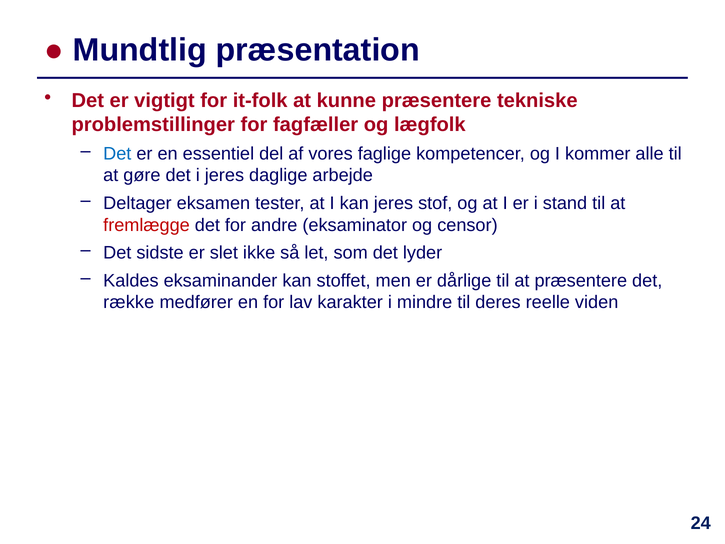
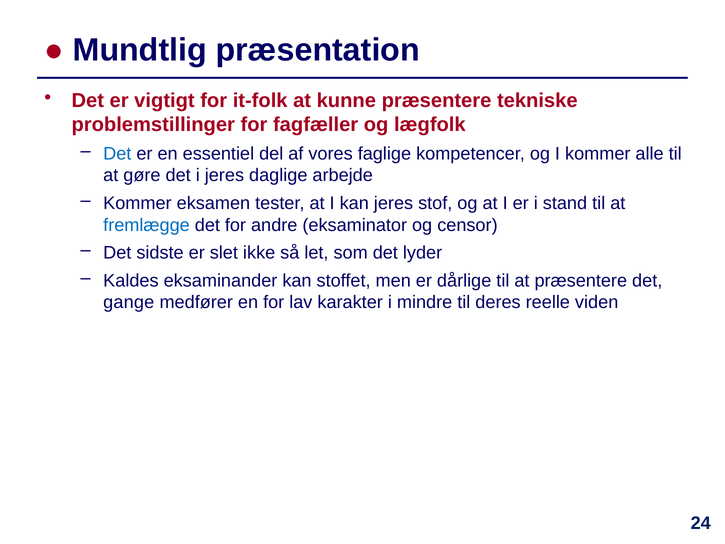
Deltager at (137, 203): Deltager -> Kommer
fremlægge colour: red -> blue
række: række -> gange
